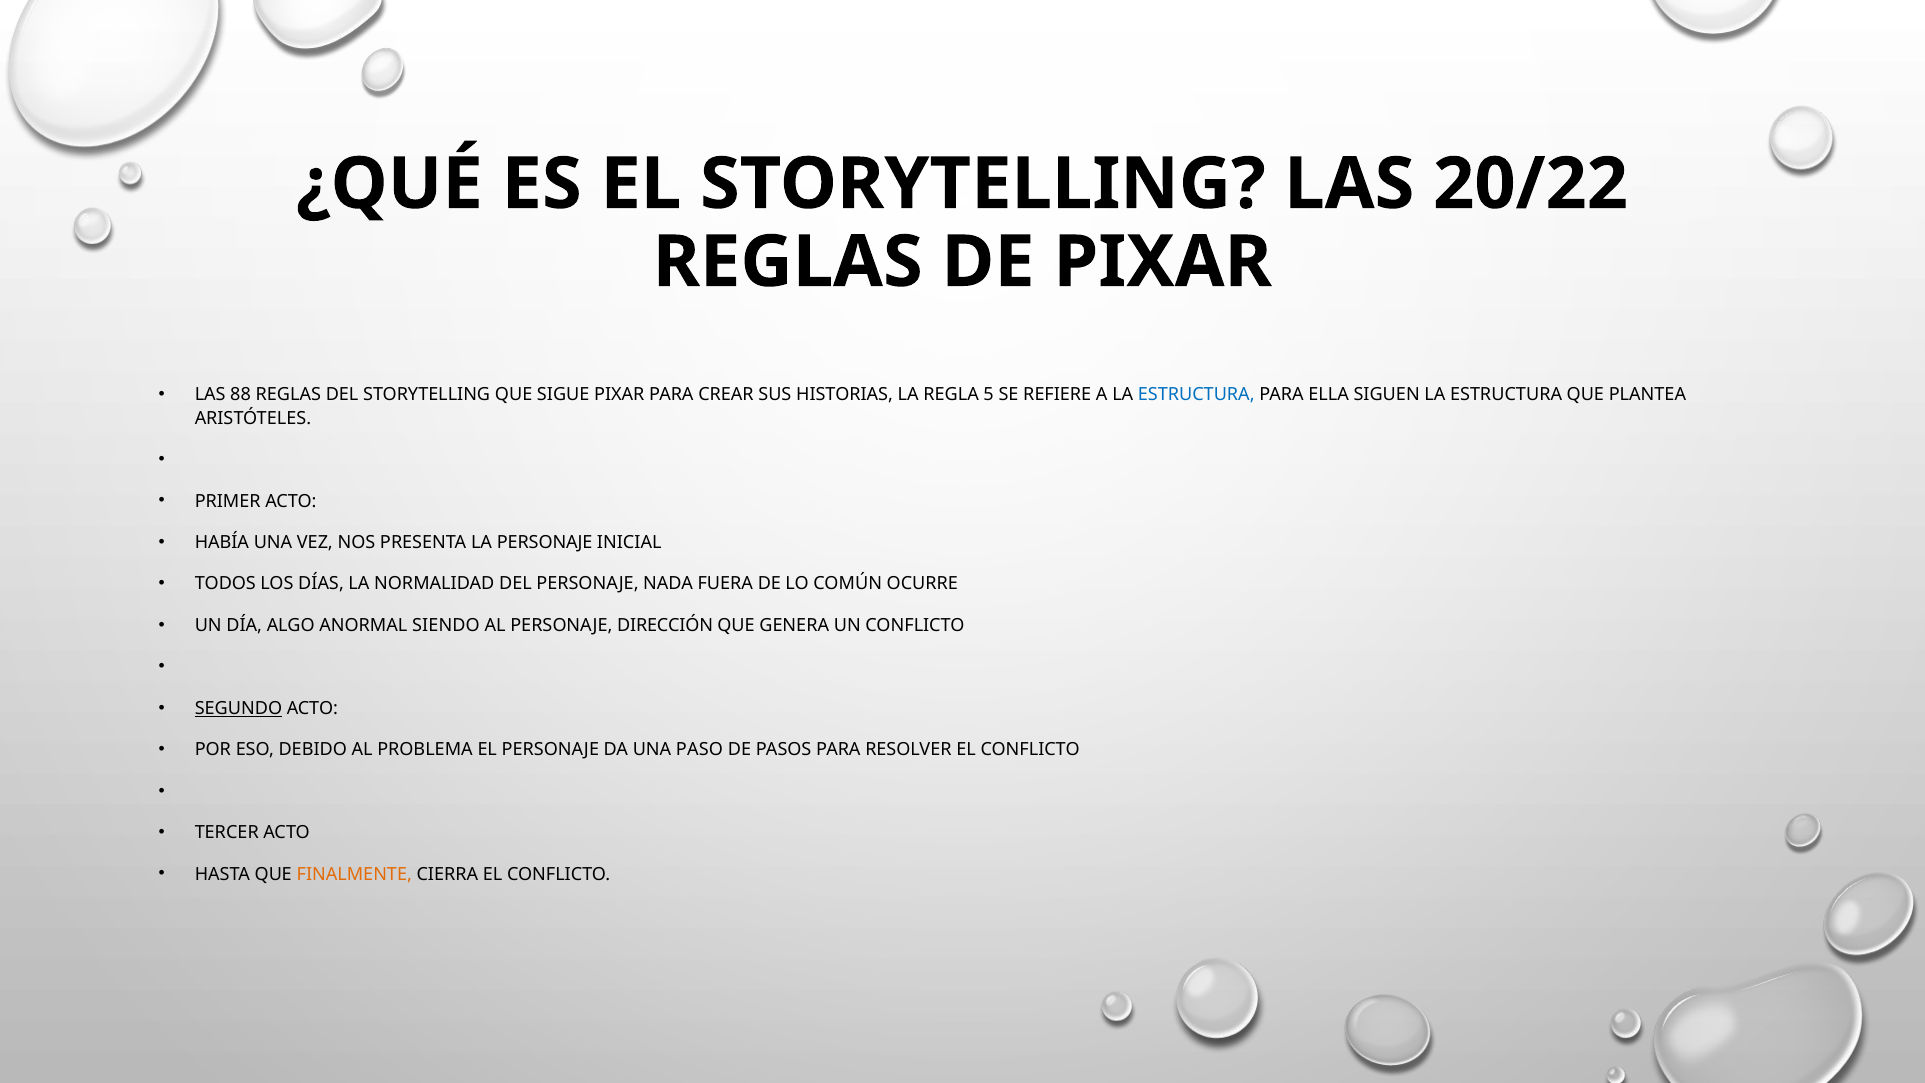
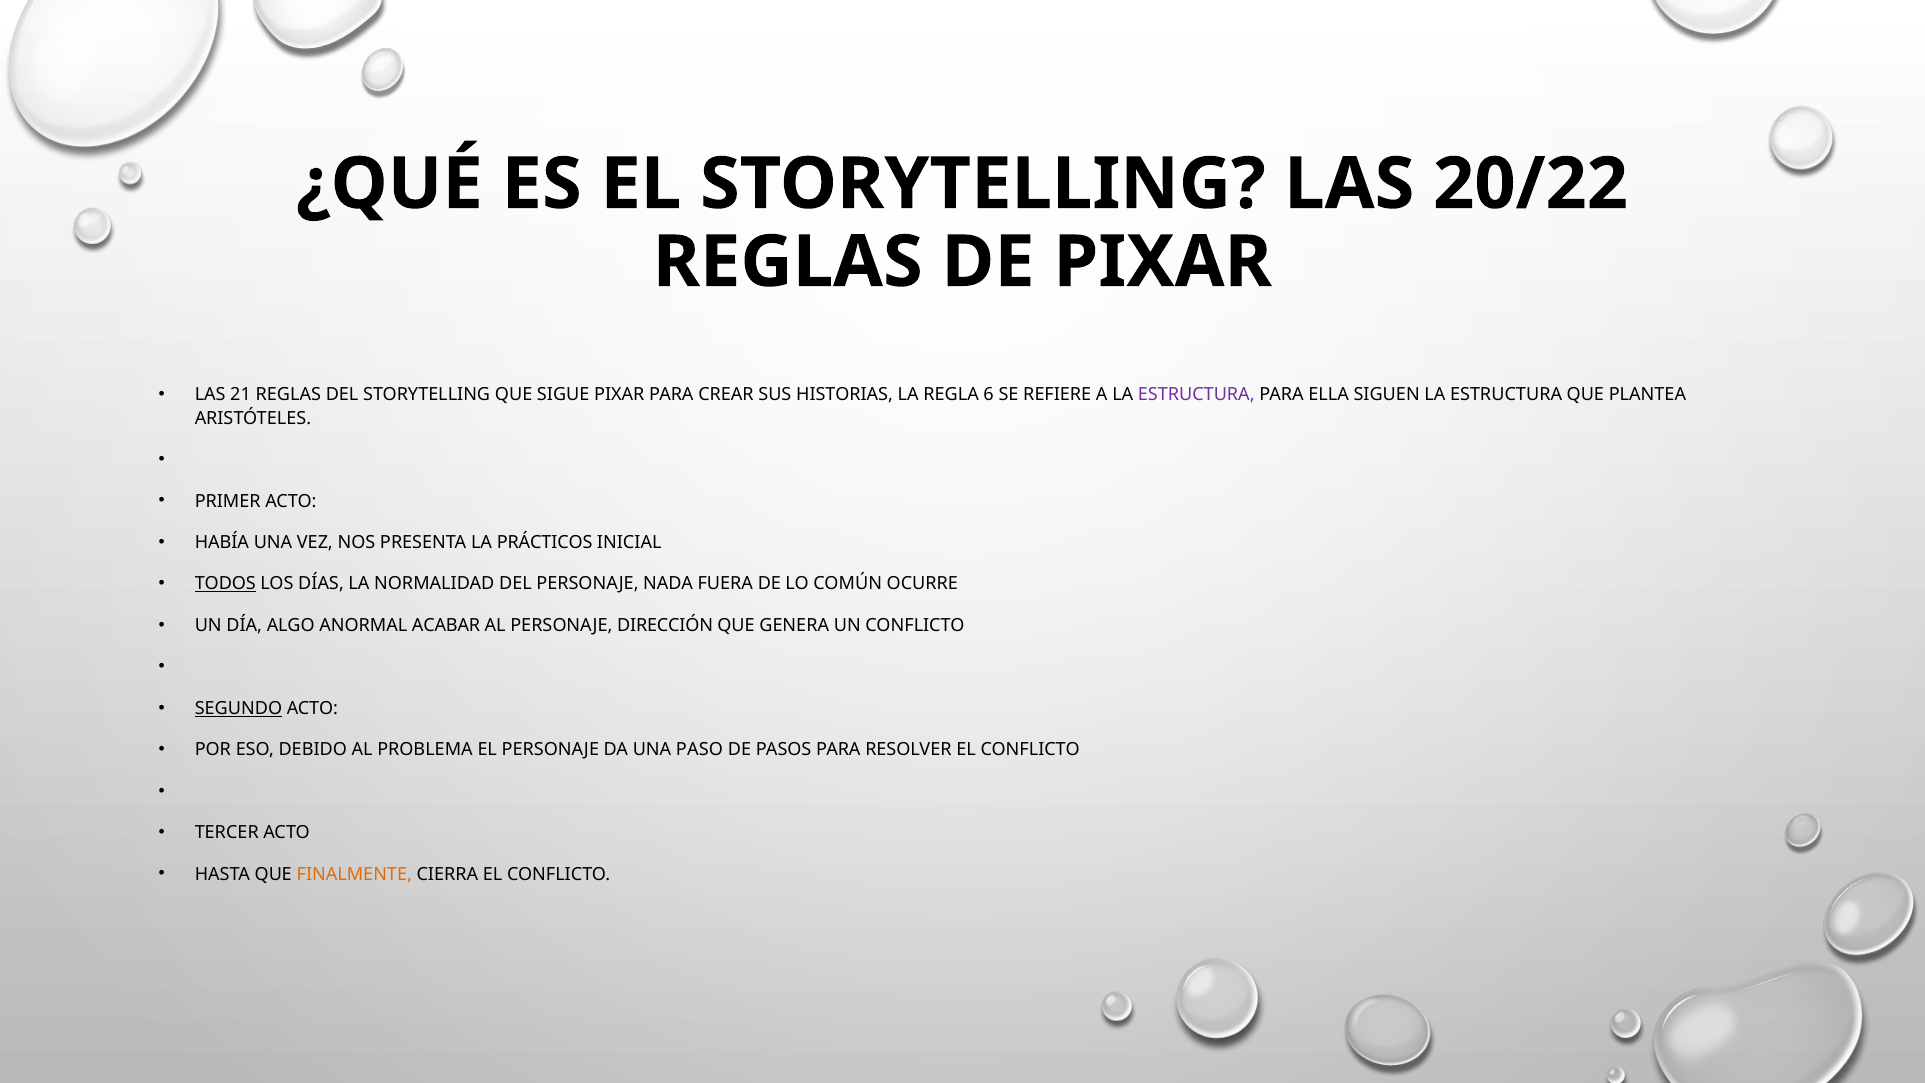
88: 88 -> 21
5: 5 -> 6
ESTRUCTURA at (1196, 395) colour: blue -> purple
LA PERSONAJE: PERSONAJE -> PRÁCTICOS
TODOS underline: none -> present
SIENDO: SIENDO -> ACABAR
